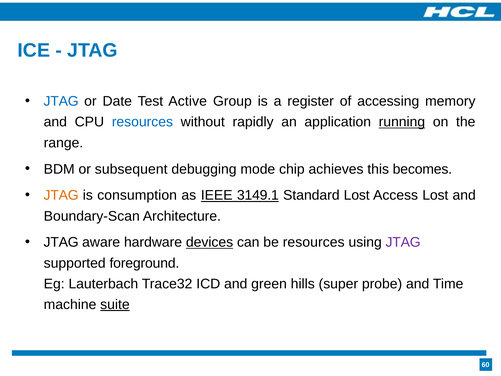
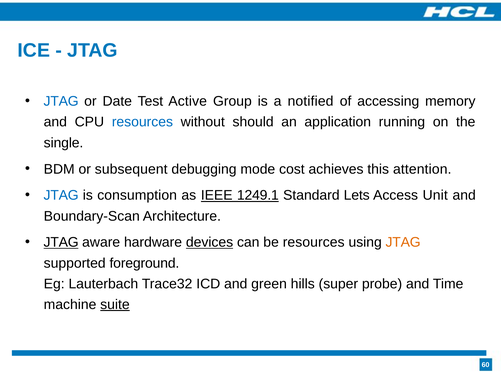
register: register -> notified
rapidly: rapidly -> should
running underline: present -> none
range: range -> single
chip: chip -> cost
becomes: becomes -> attention
JTAG at (61, 195) colour: orange -> blue
3149.1: 3149.1 -> 1249.1
Standard Lost: Lost -> Lets
Access Lost: Lost -> Unit
JTAG at (61, 242) underline: none -> present
JTAG at (403, 242) colour: purple -> orange
